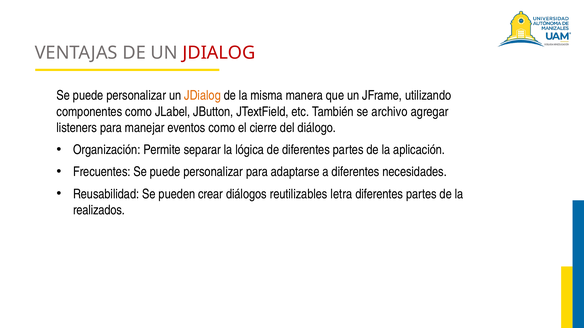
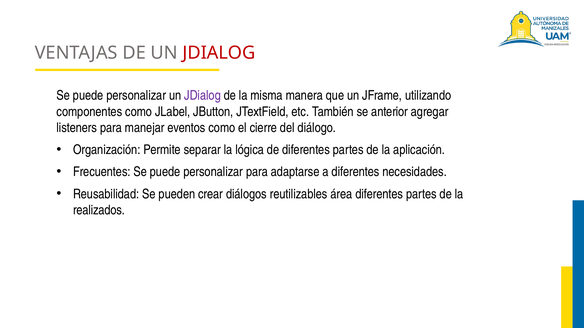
JDialog at (203, 96) colour: orange -> purple
archivo: archivo -> anterior
letra: letra -> área
